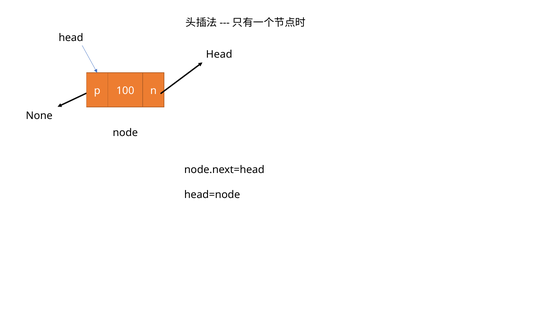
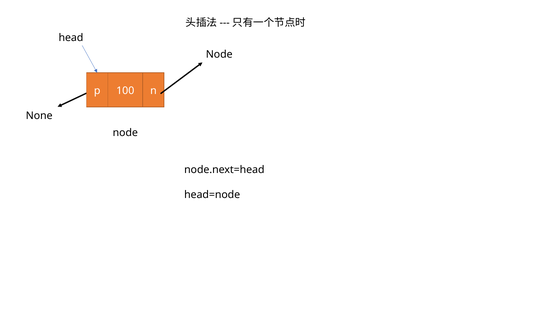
Head at (219, 55): Head -> Node
